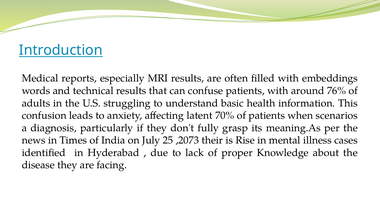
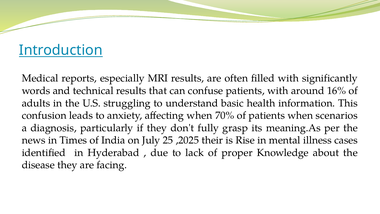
embeddings: embeddings -> significantly
76%: 76% -> 16%
affecting latent: latent -> when
,2073: ,2073 -> ,2025
